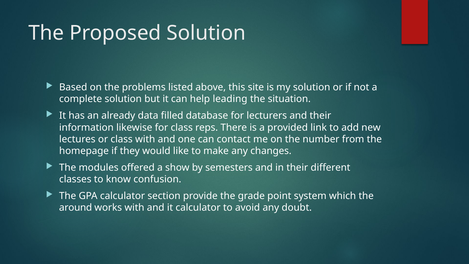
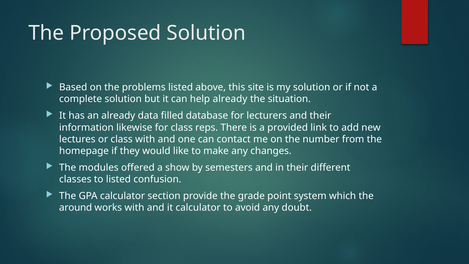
help leading: leading -> already
to know: know -> listed
